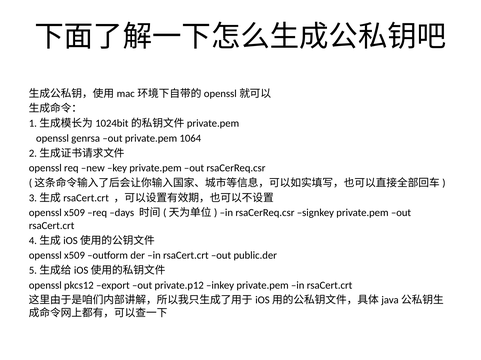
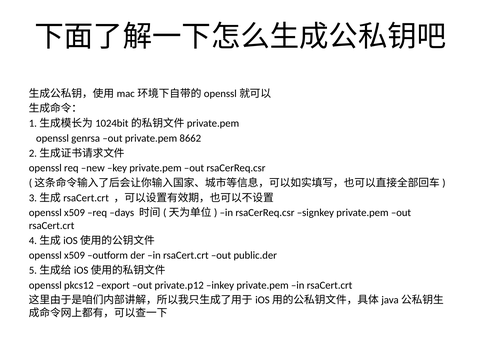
1064: 1064 -> 8662
